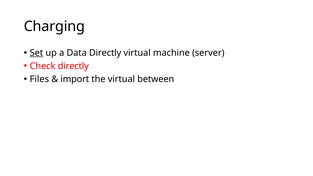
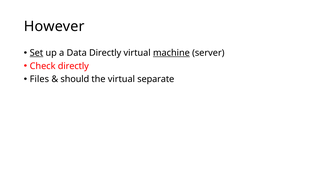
Charging: Charging -> However
machine underline: none -> present
import: import -> should
between: between -> separate
